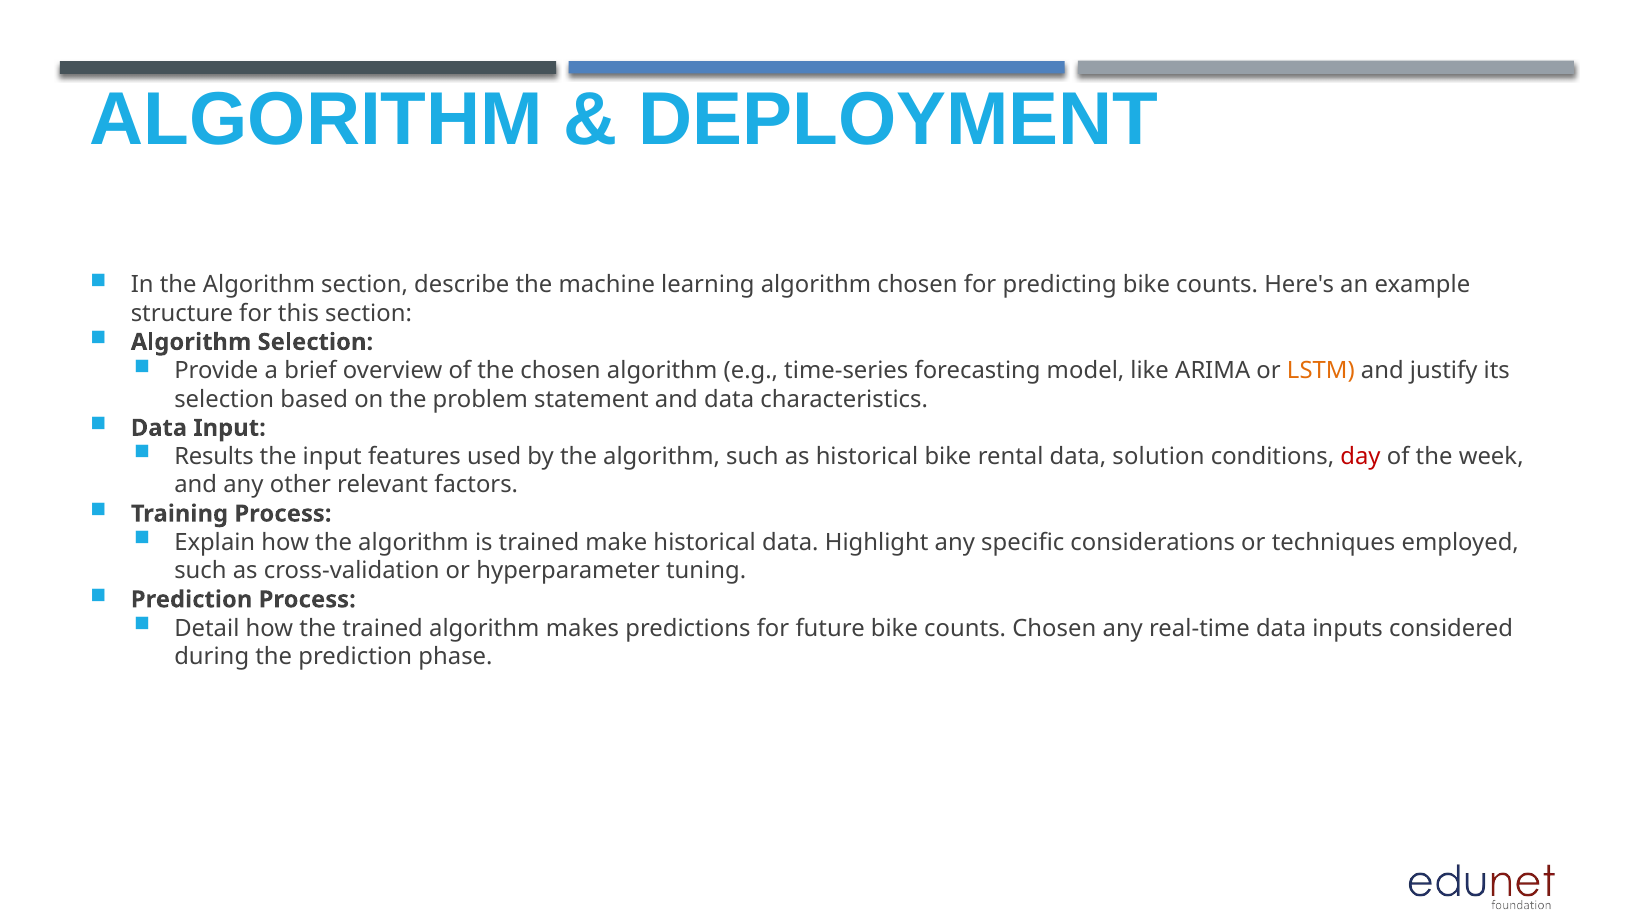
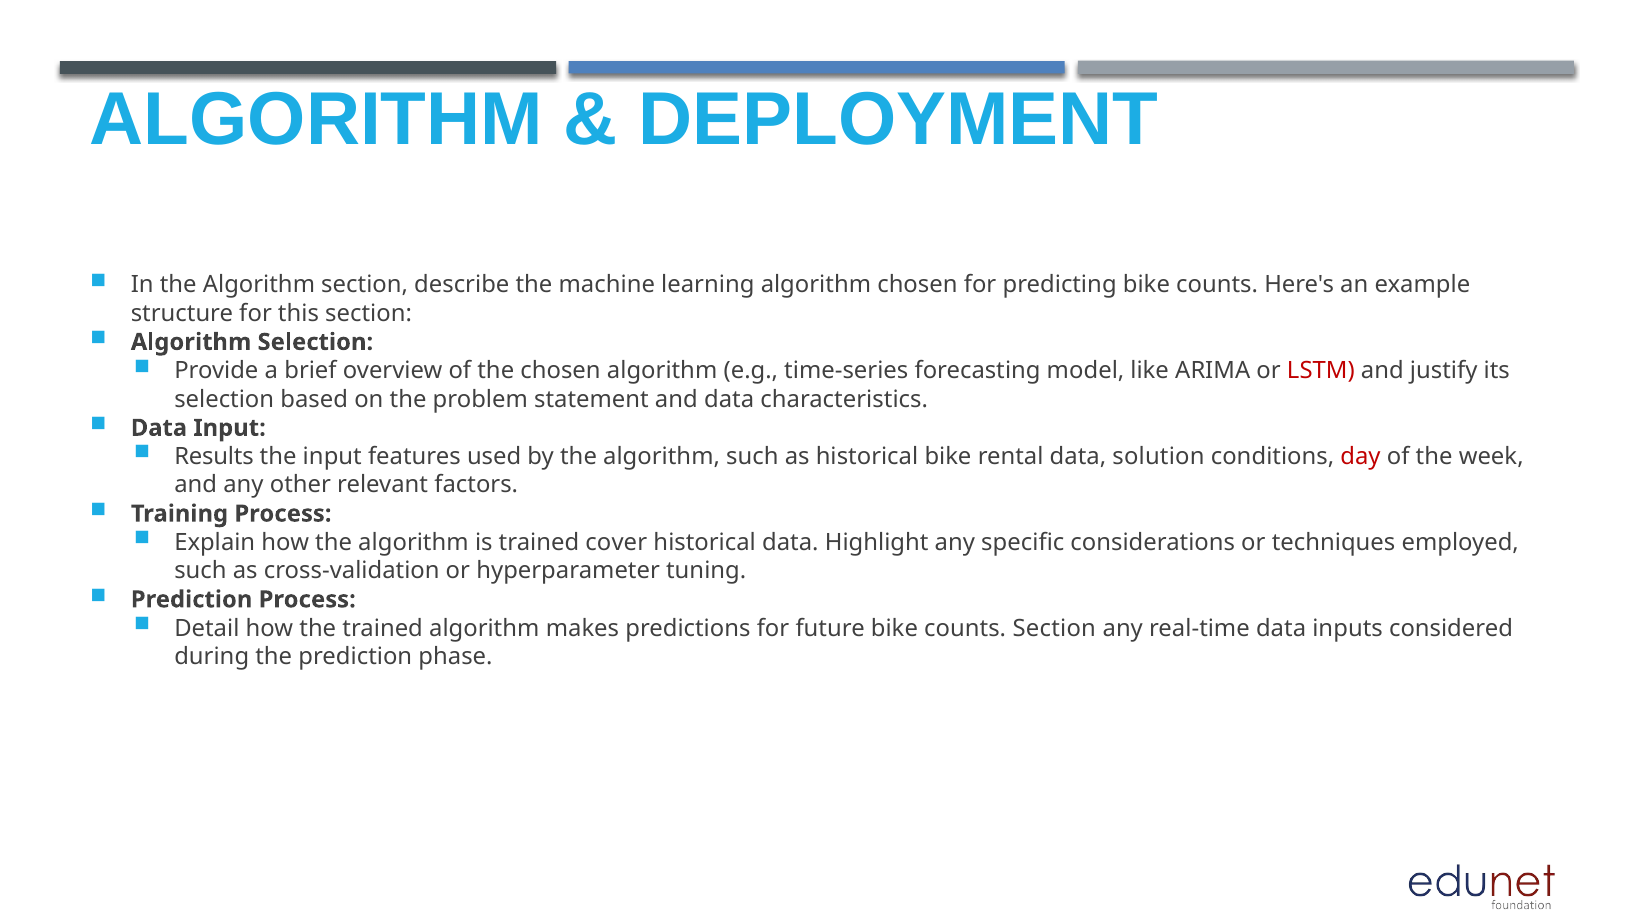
LSTM colour: orange -> red
make: make -> cover
counts Chosen: Chosen -> Section
